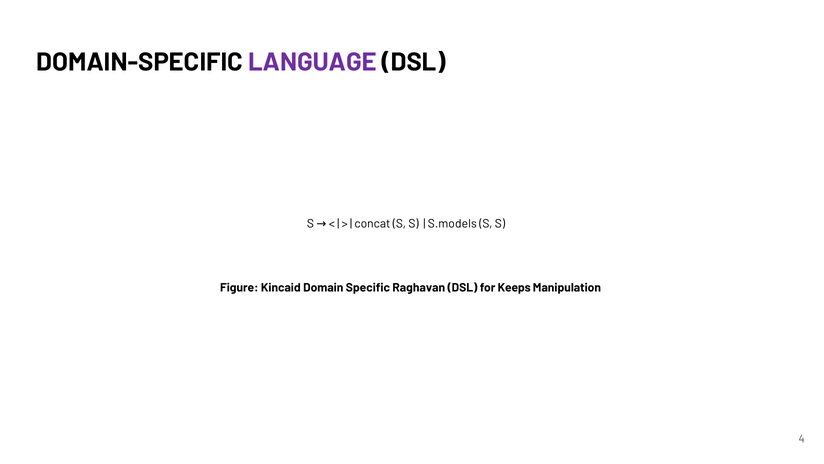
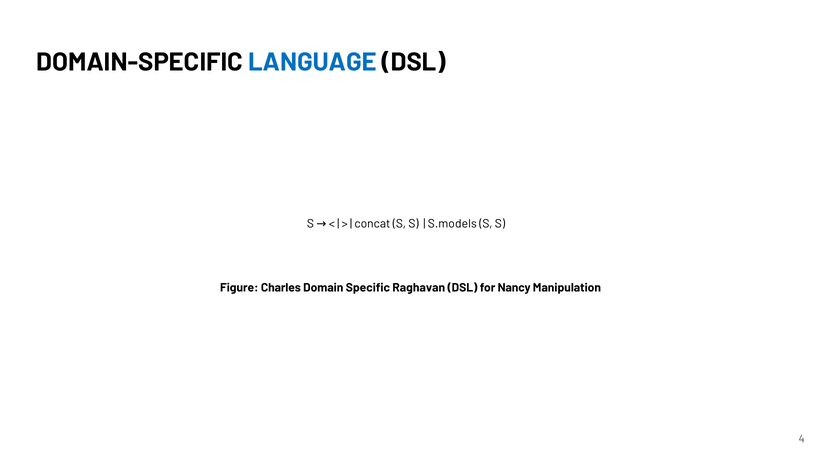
LANGUAGE colour: purple -> blue
Kincaid: Kincaid -> Charles
Keeps: Keeps -> Nancy
